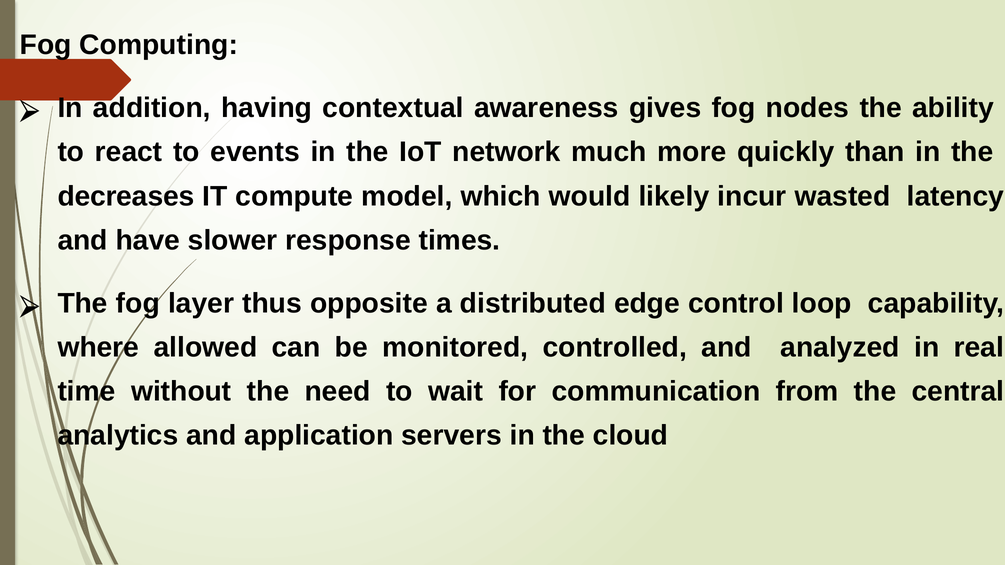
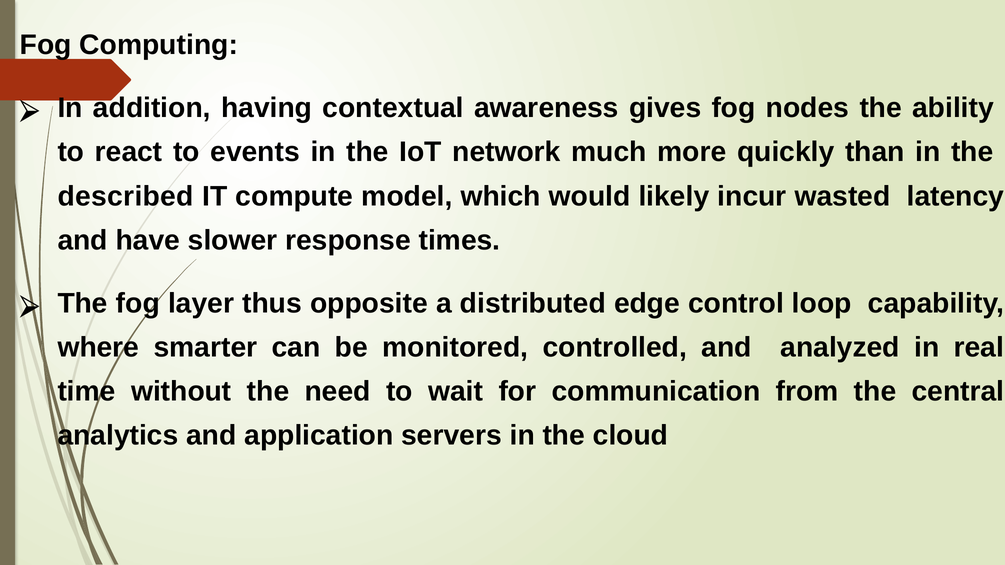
decreases: decreases -> described
allowed: allowed -> smarter
